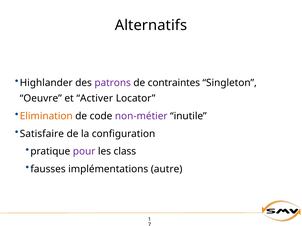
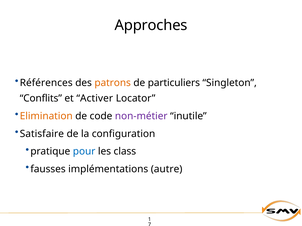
Alternatifs: Alternatifs -> Approches
Highlander: Highlander -> Références
patrons colour: purple -> orange
contraintes: contraintes -> particuliers
Oeuvre: Oeuvre -> Conflits
pour colour: purple -> blue
